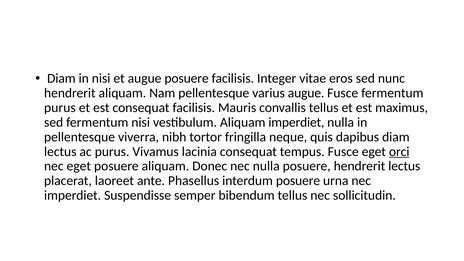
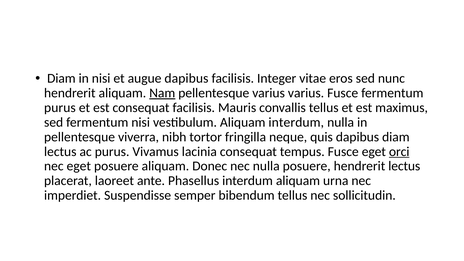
augue posuere: posuere -> dapibus
Nam underline: none -> present
varius augue: augue -> varius
Aliquam imperdiet: imperdiet -> interdum
interdum posuere: posuere -> aliquam
